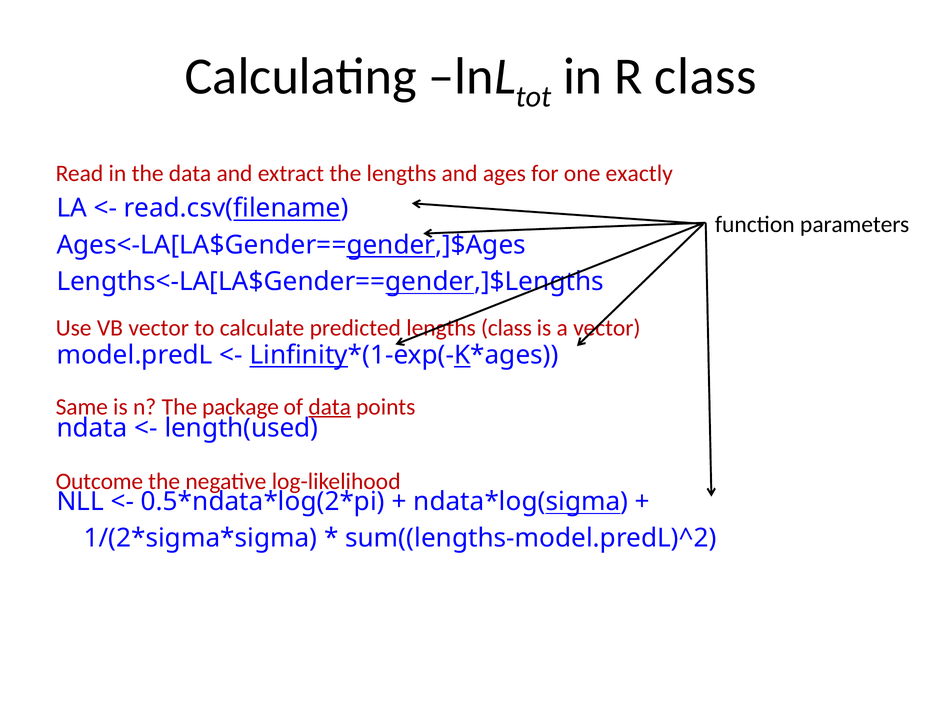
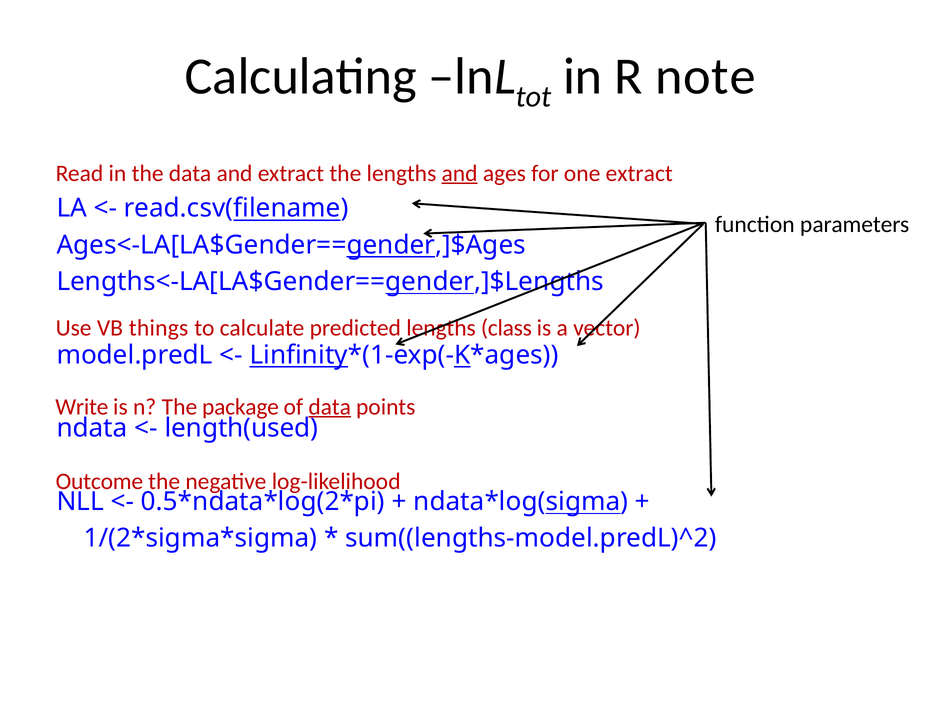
R class: class -> note
and at (460, 173) underline: none -> present
one exactly: exactly -> extract
VB vector: vector -> things
Same: Same -> Write
